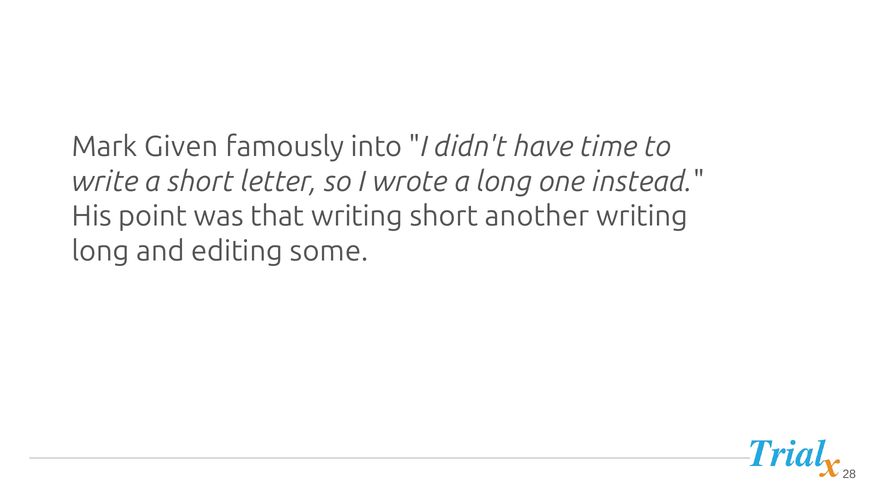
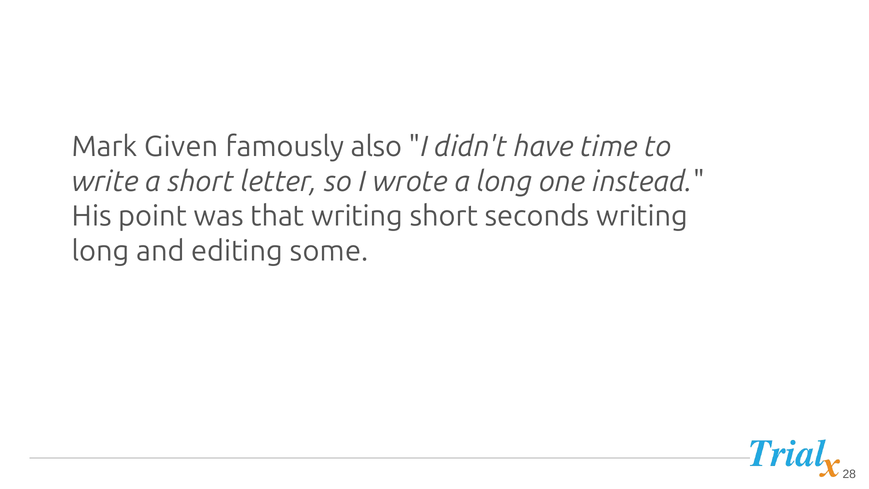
into: into -> also
another: another -> seconds
